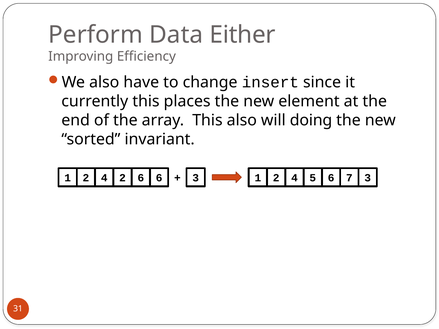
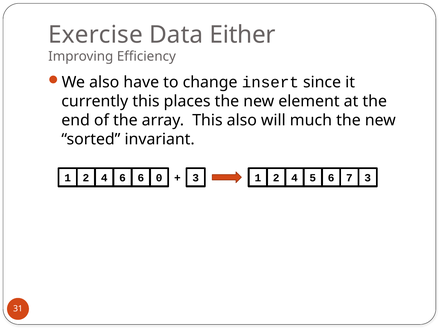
Perform: Perform -> Exercise
doing: doing -> much
4 2: 2 -> 6
6 6: 6 -> 0
